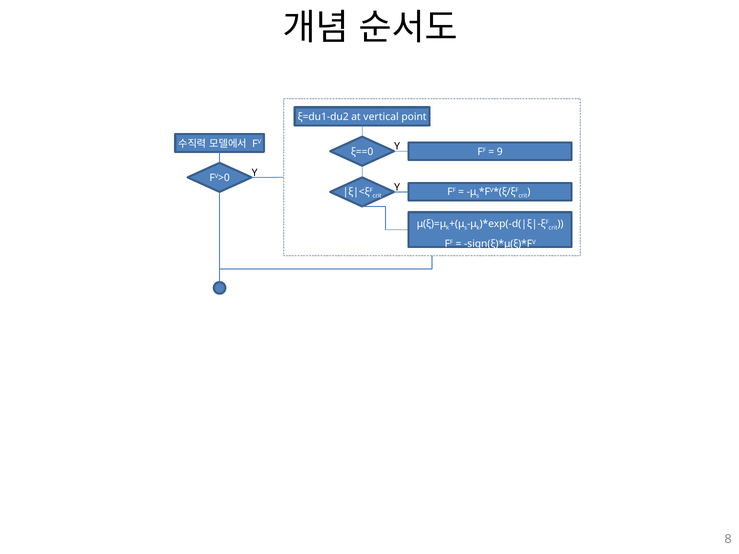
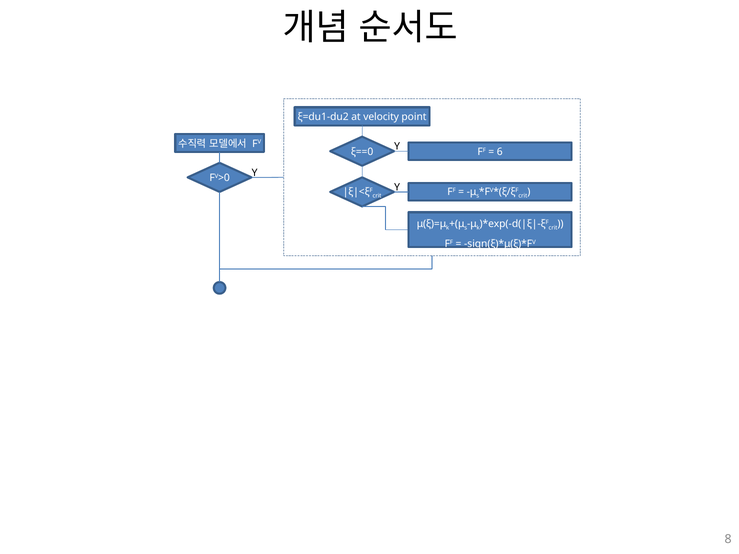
vertical: vertical -> velocity
9: 9 -> 6
